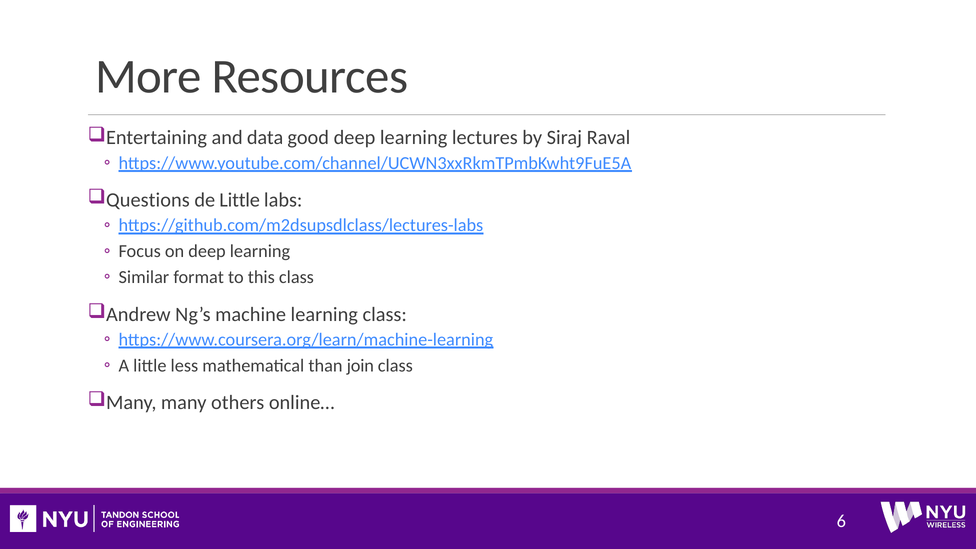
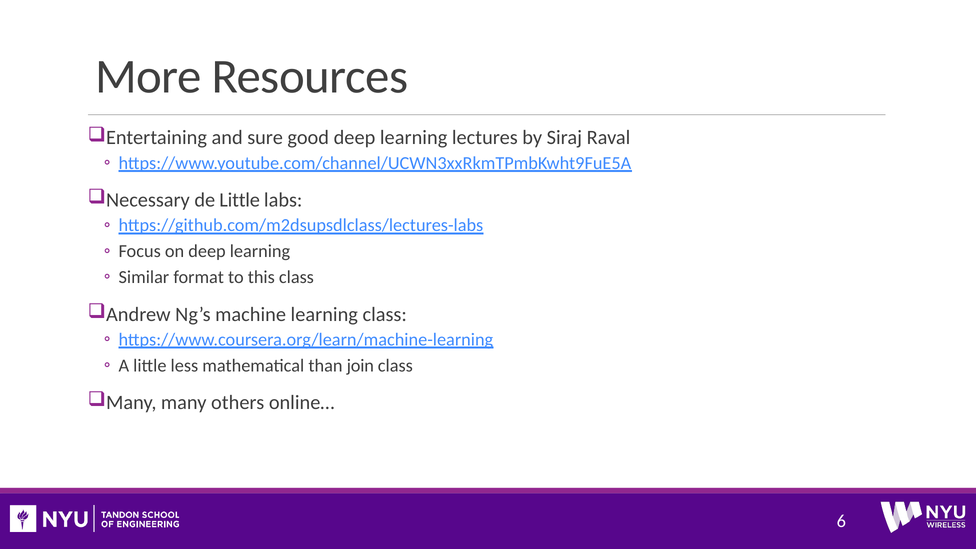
data: data -> sure
Questions: Questions -> Necessary
